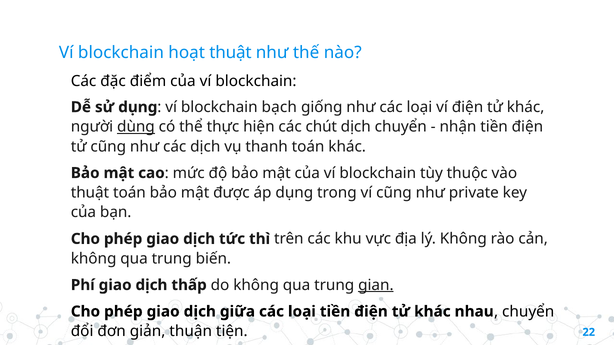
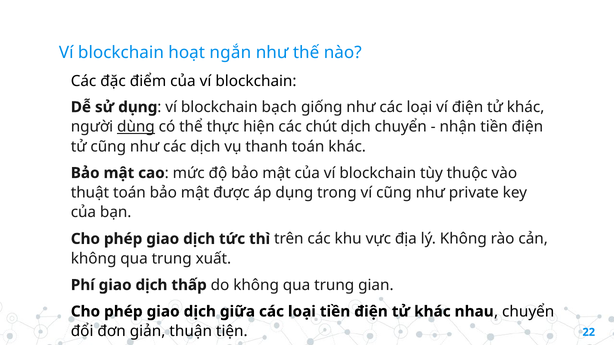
hoạt thuật: thuật -> ngắn
biến: biến -> xuất
gian underline: present -> none
